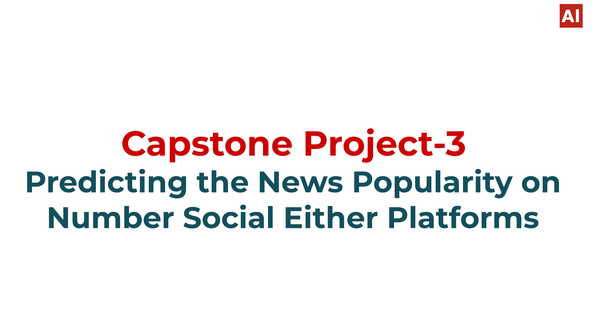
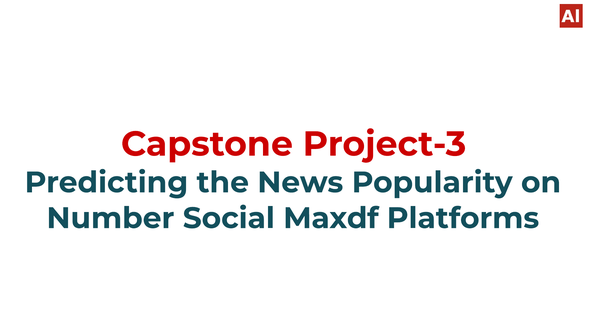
Either: Either -> Maxdf
